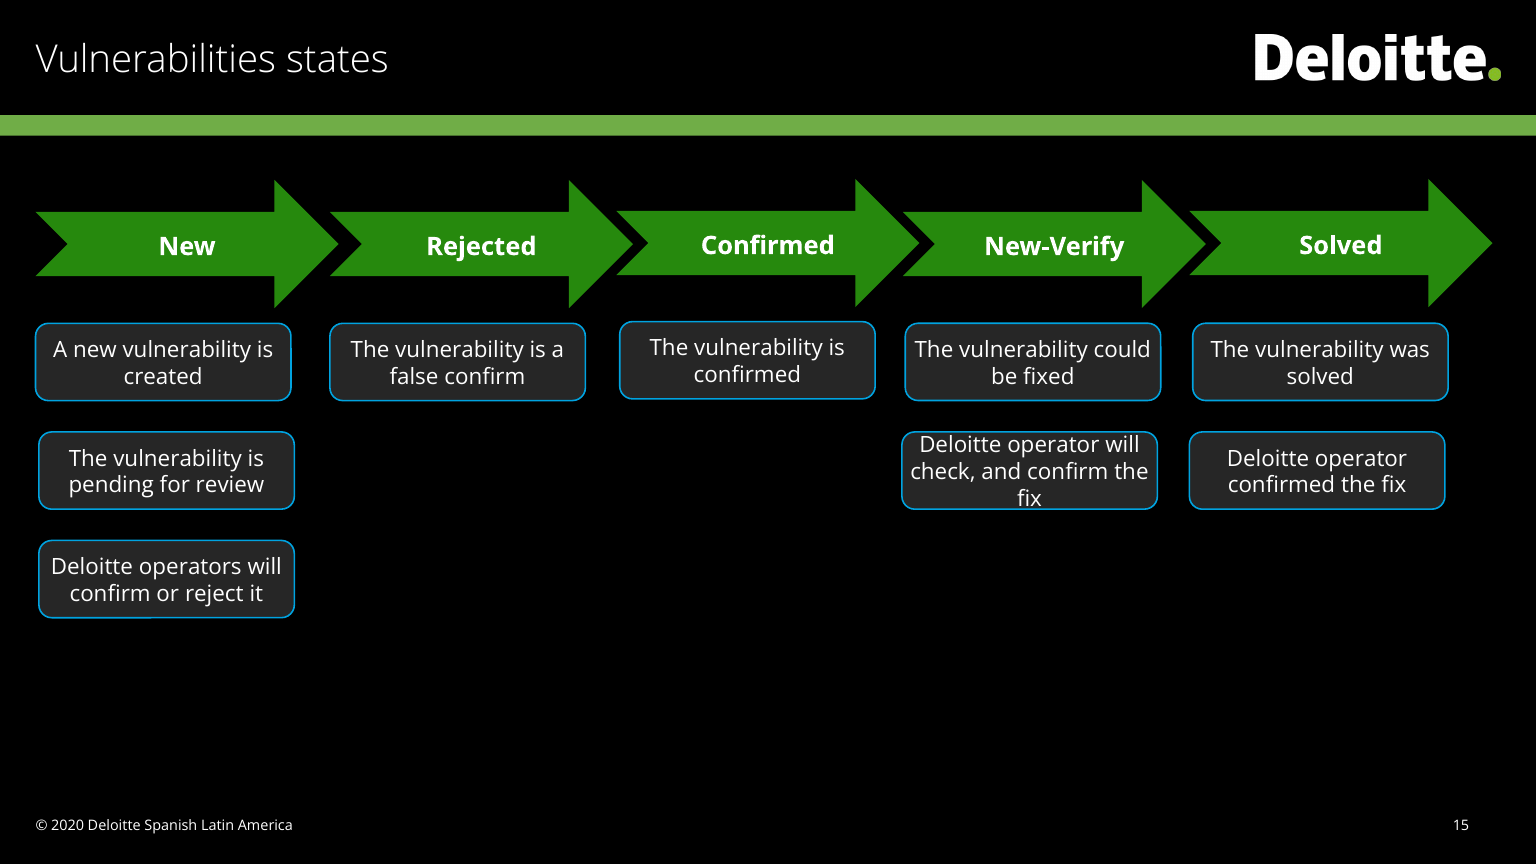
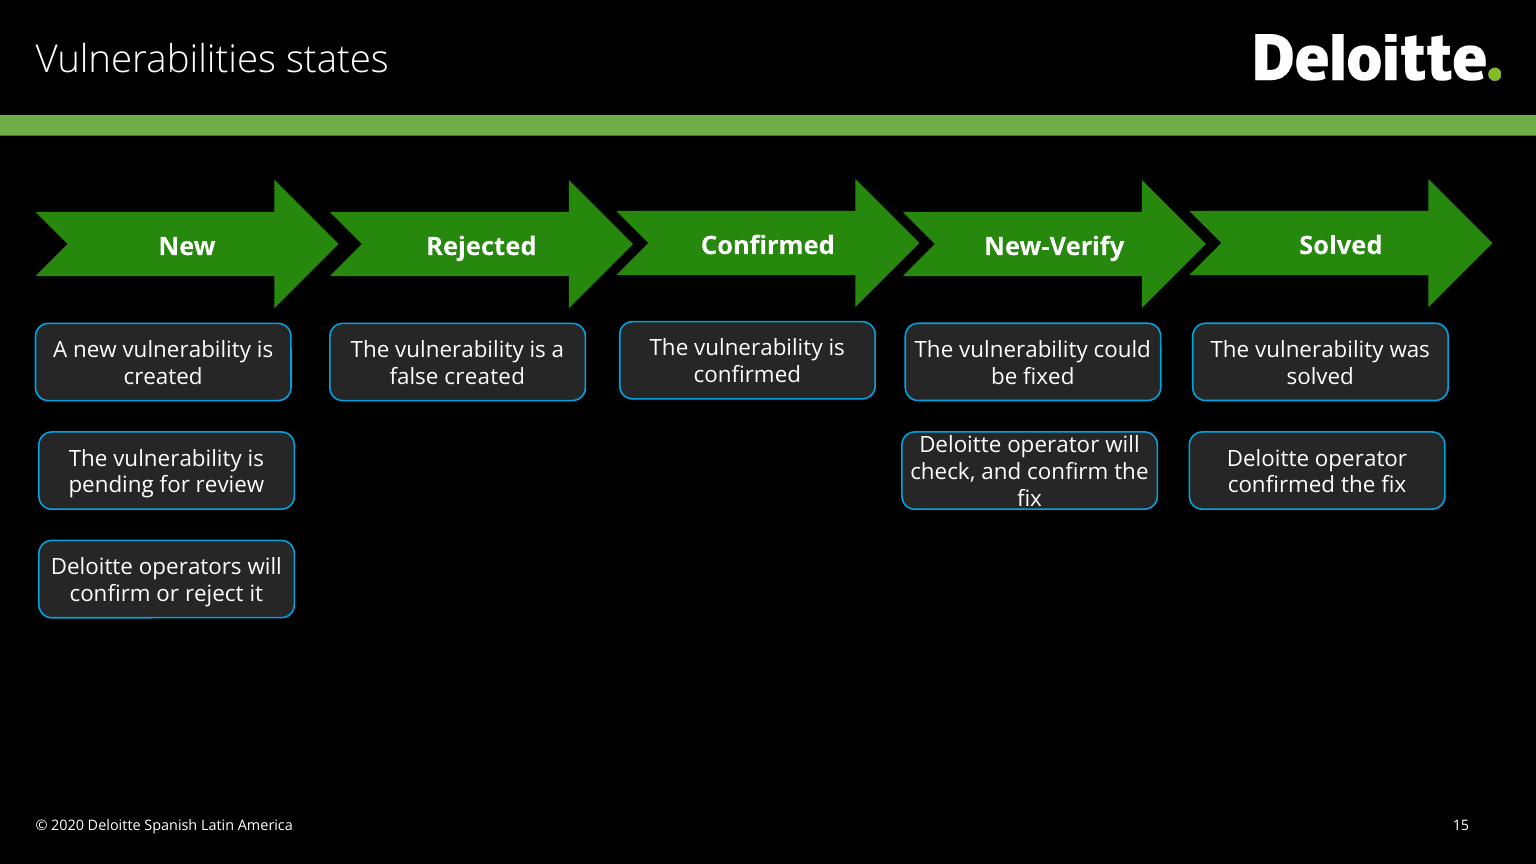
false confirm: confirm -> created
